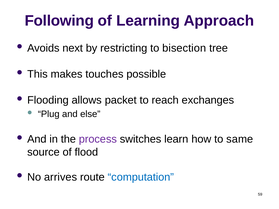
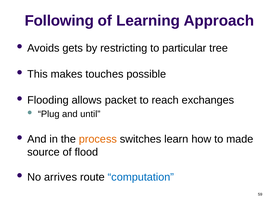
next: next -> gets
bisection: bisection -> particular
else: else -> until
process colour: purple -> orange
same: same -> made
